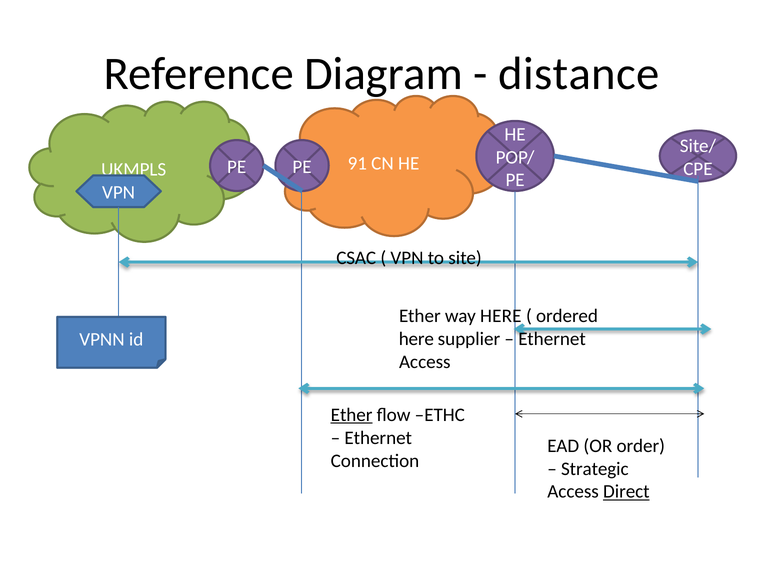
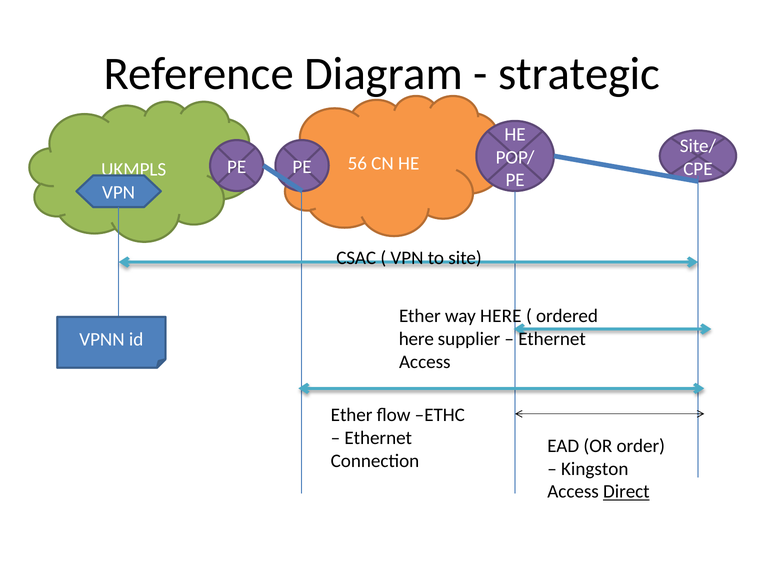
distance: distance -> strategic
91: 91 -> 56
Ether at (352, 415) underline: present -> none
Strategic: Strategic -> Kingston
